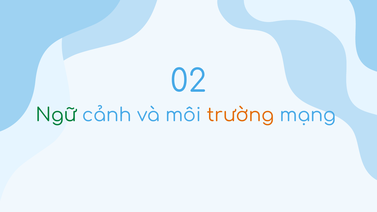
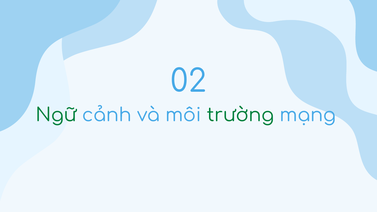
trường colour: orange -> green
